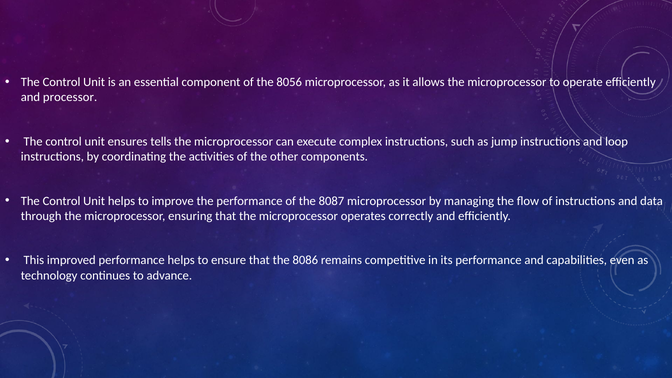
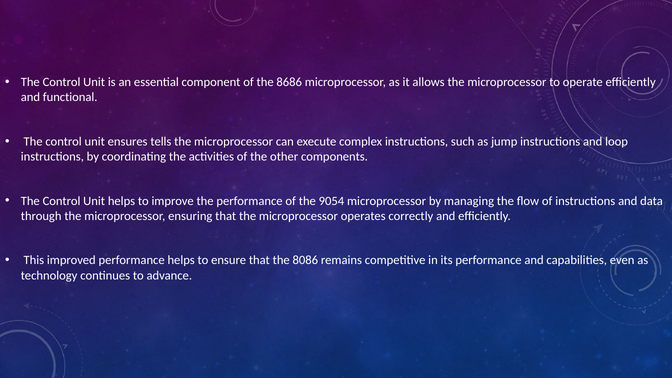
8056: 8056 -> 8686
processor: processor -> functional
8087: 8087 -> 9054
